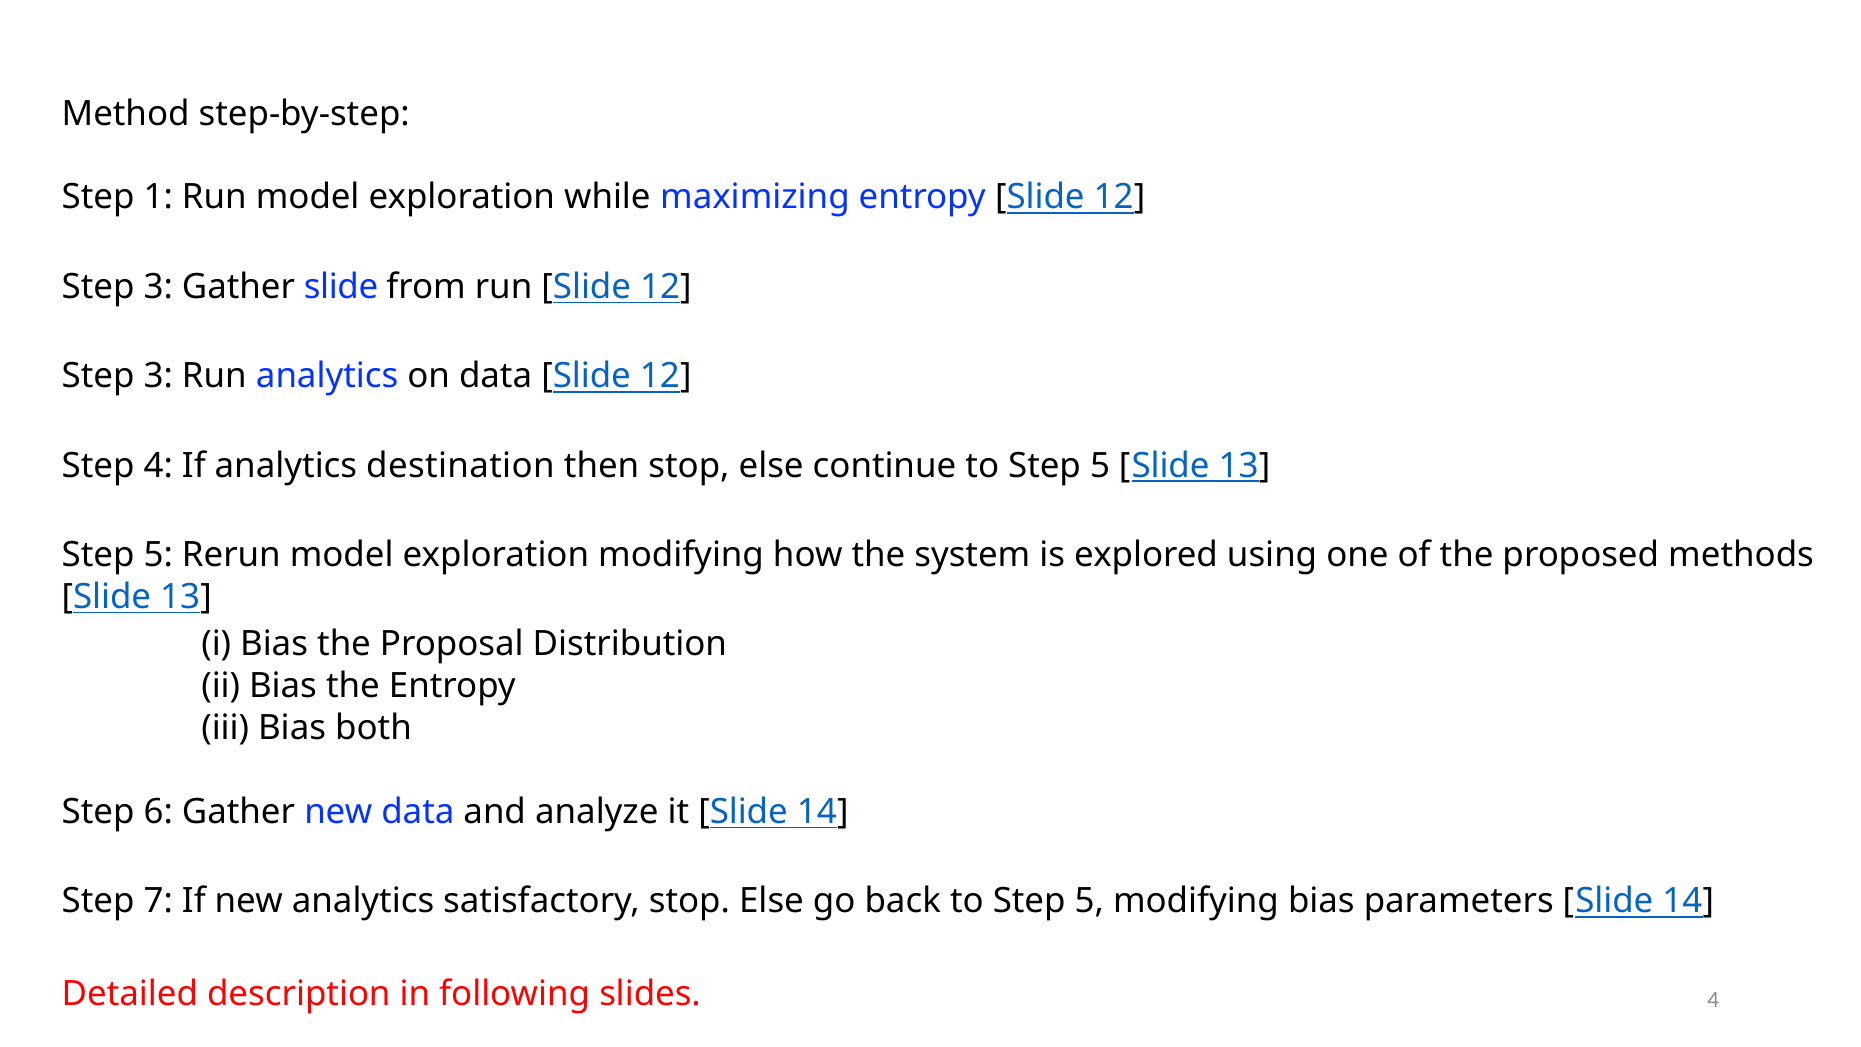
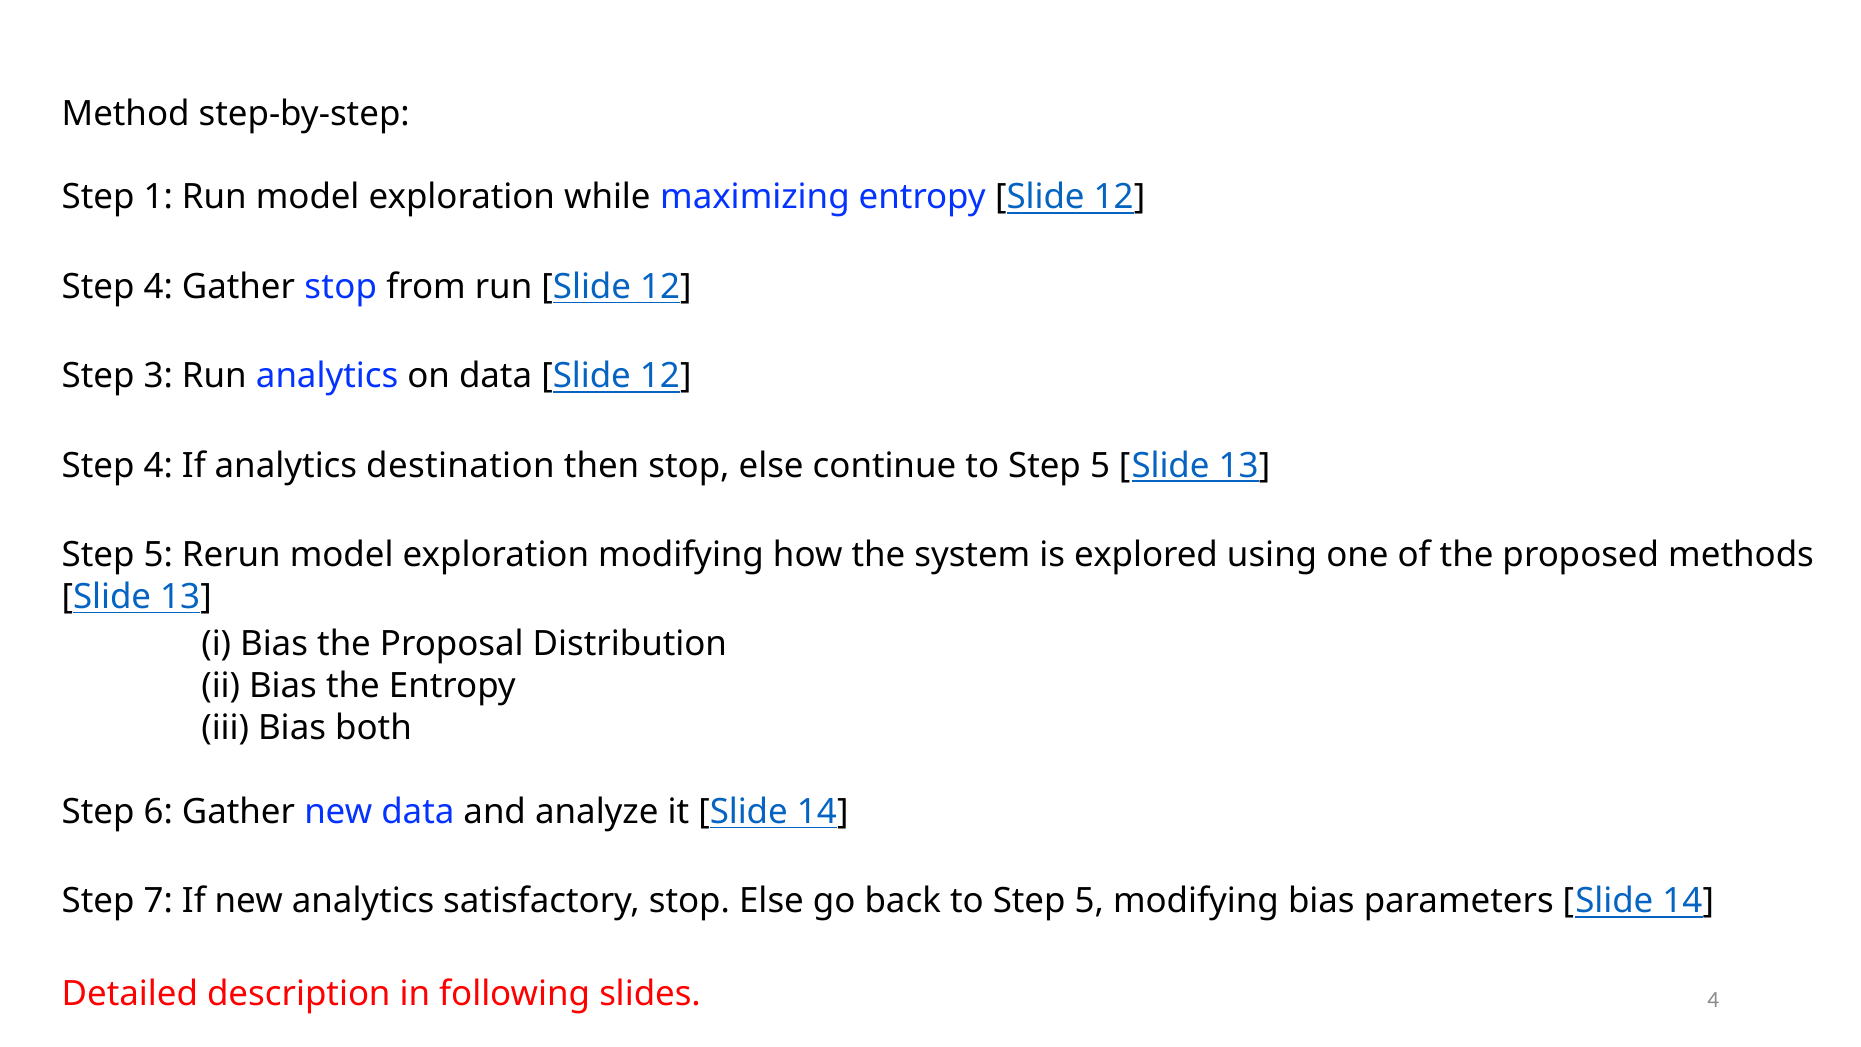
3 at (158, 287): 3 -> 4
Gather slide: slide -> stop
